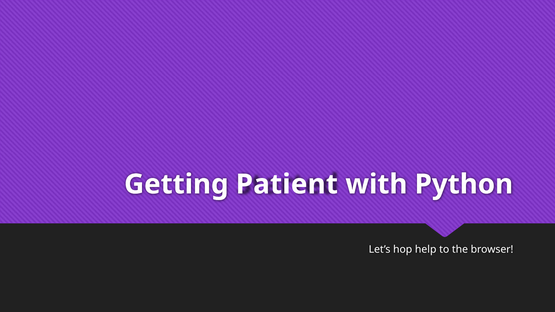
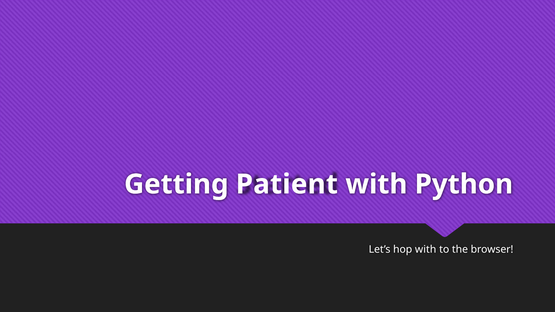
hop help: help -> with
